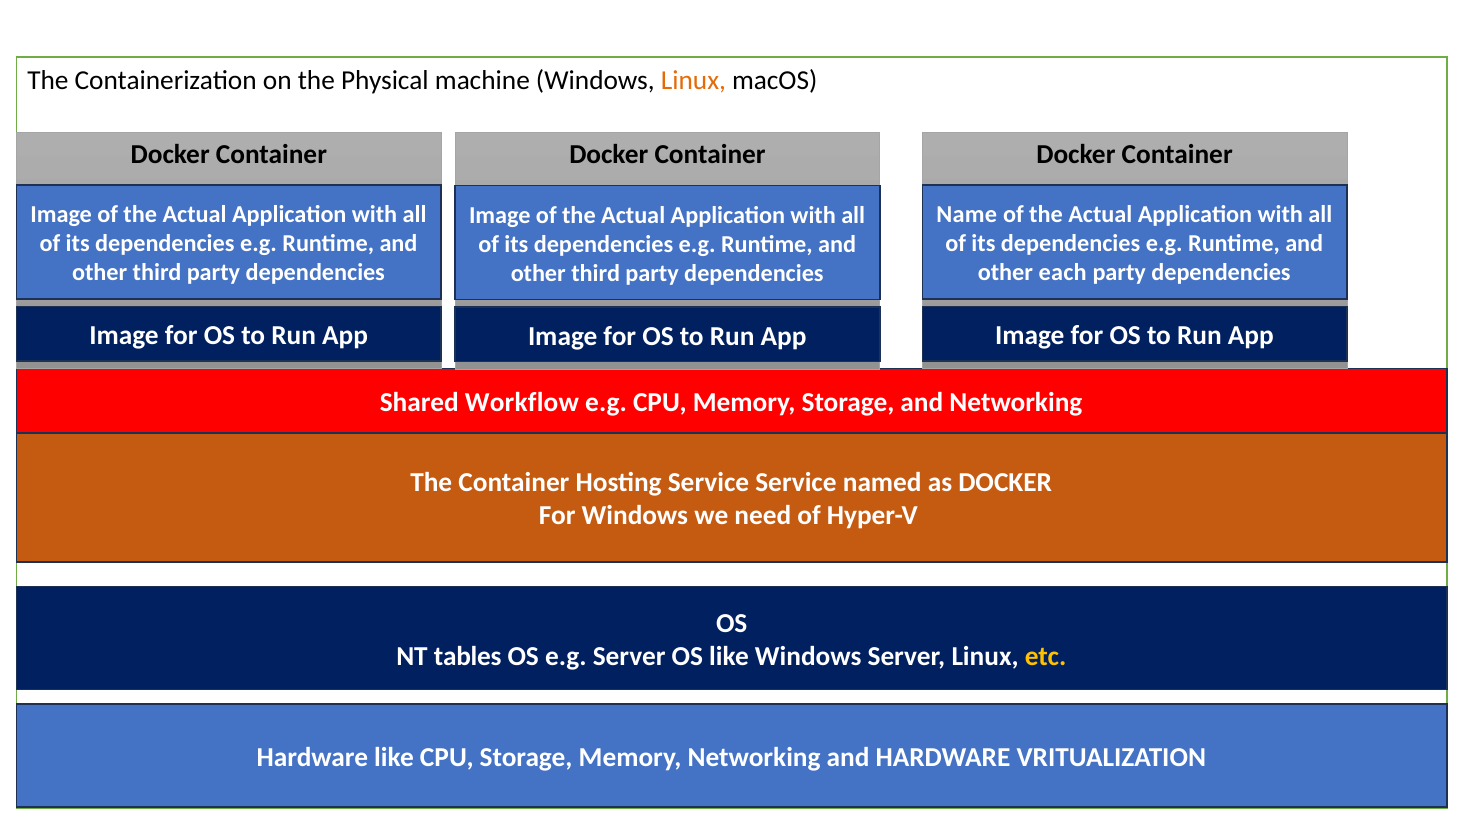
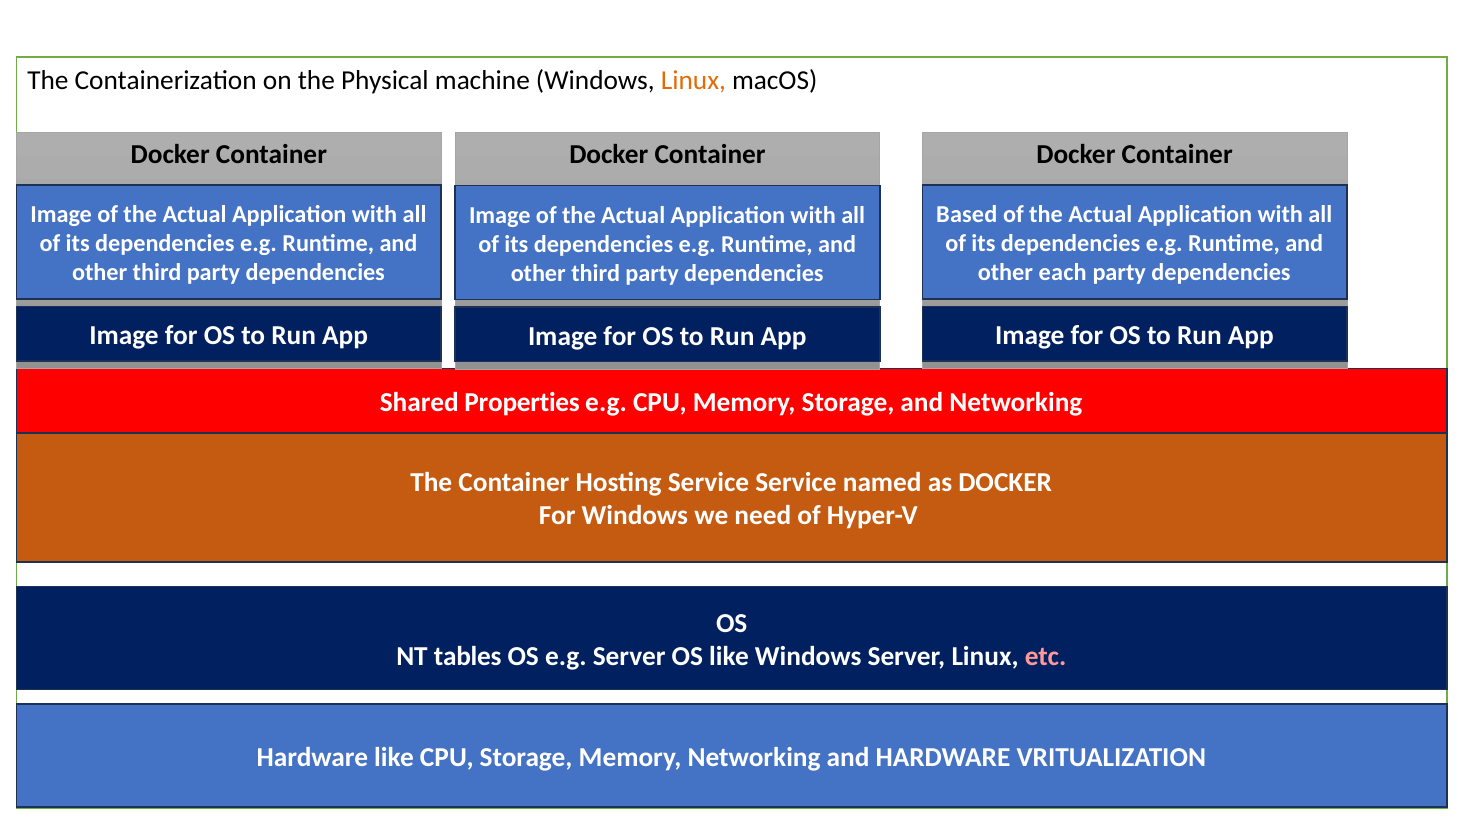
Name: Name -> Based
Workflow: Workflow -> Properties
etc colour: yellow -> pink
